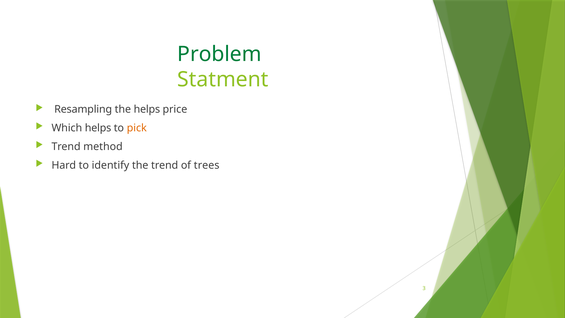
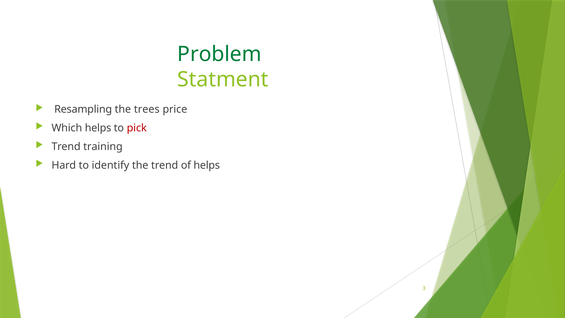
the helps: helps -> trees
pick colour: orange -> red
method: method -> training
of trees: trees -> helps
